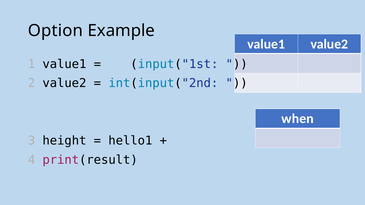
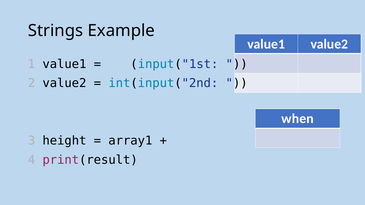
Option: Option -> Strings
hello1: hello1 -> array1
